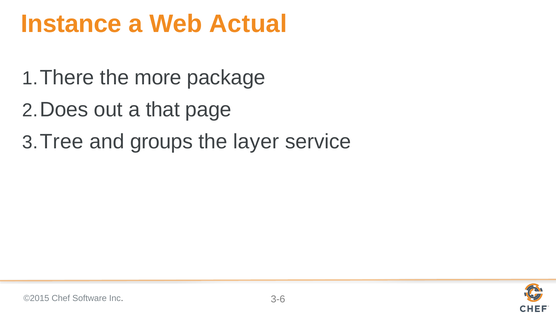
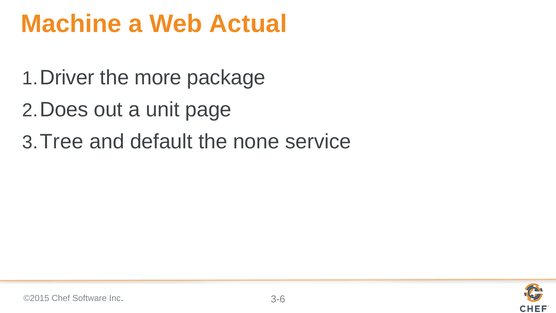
Instance: Instance -> Machine
There: There -> Driver
that: that -> unit
groups: groups -> default
layer: layer -> none
